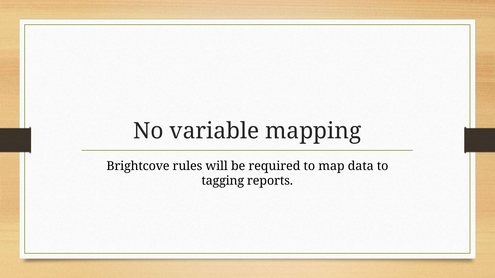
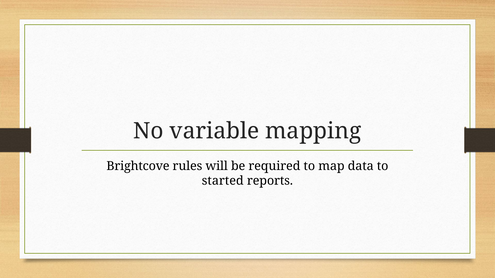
tagging: tagging -> started
